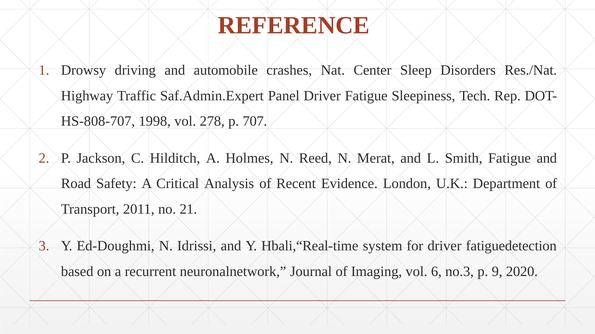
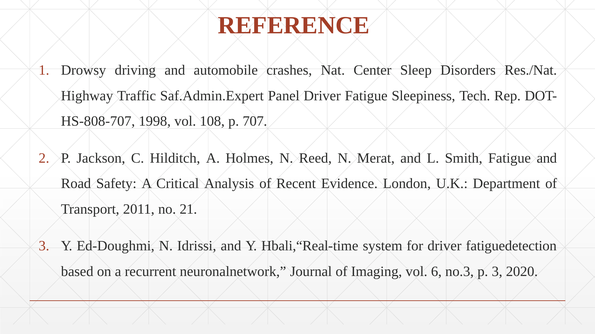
278: 278 -> 108
p 9: 9 -> 3
